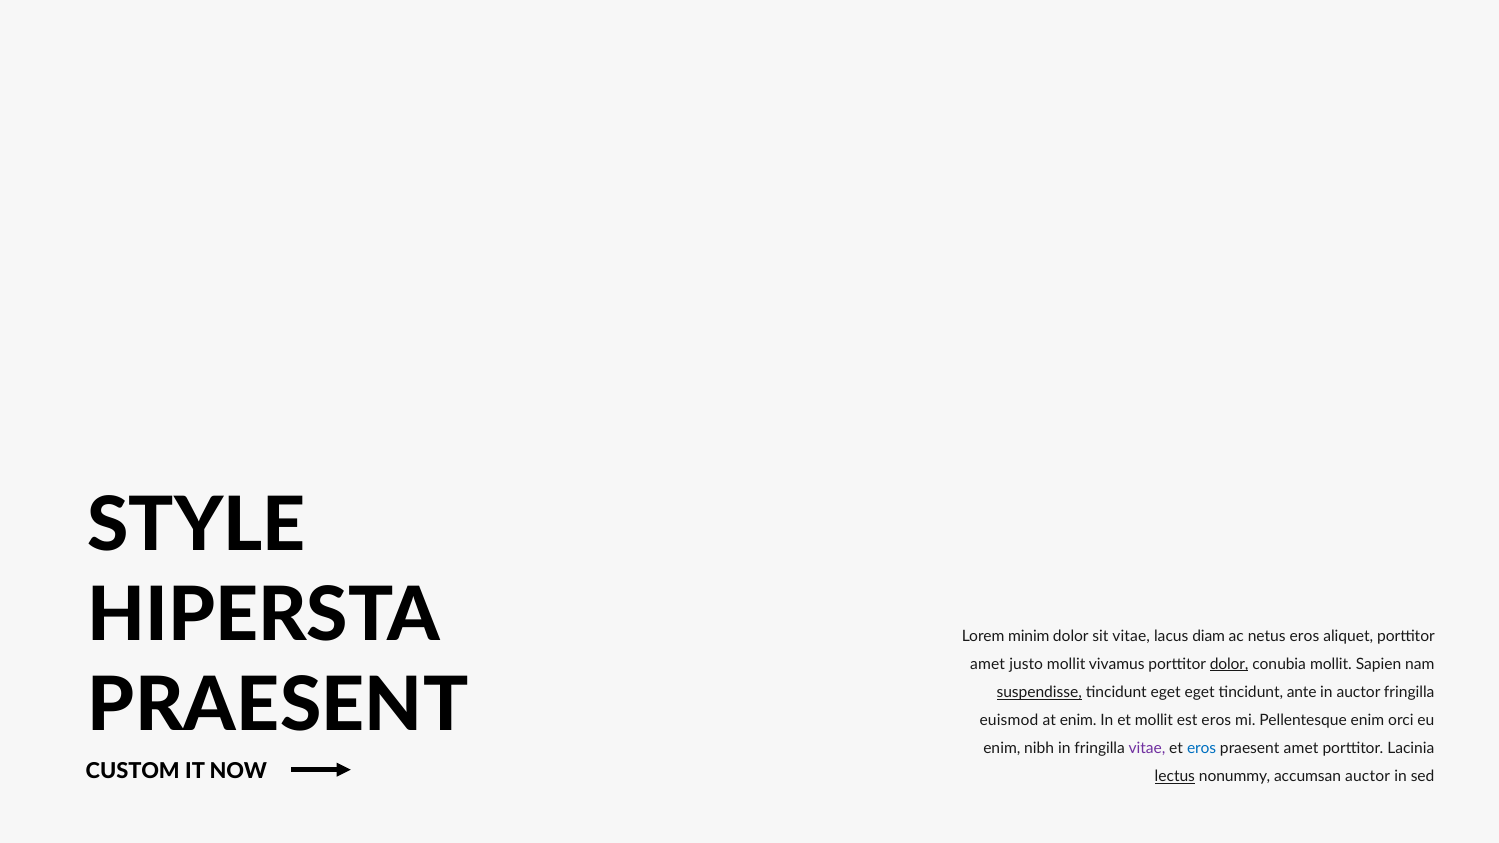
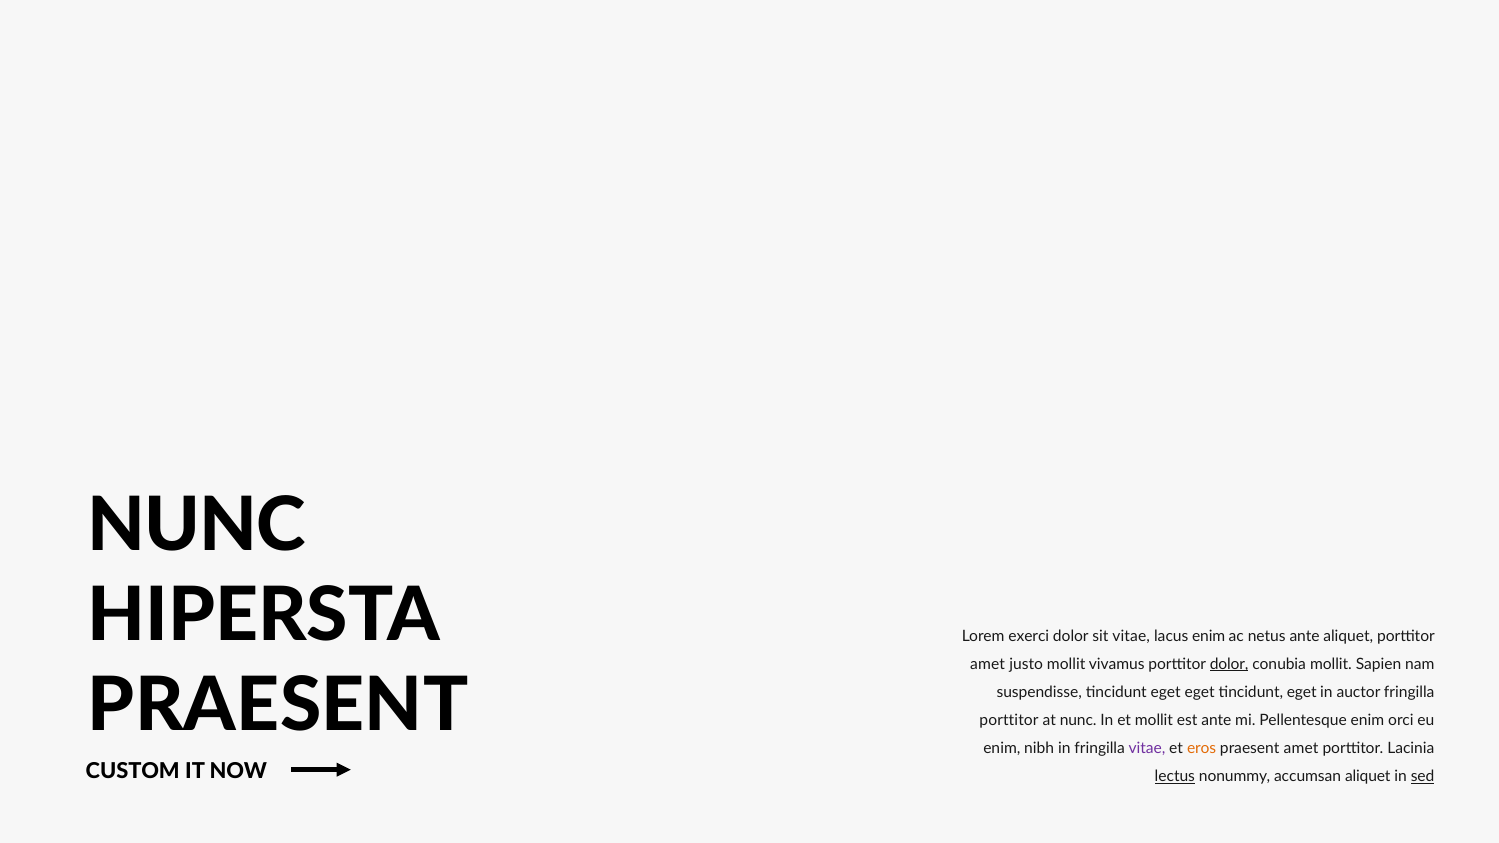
STYLE at (197, 526): STYLE -> NUNC
minim: minim -> exerci
lacus diam: diam -> enim
netus eros: eros -> ante
suspendisse underline: present -> none
ante at (1302, 693): ante -> eget
euismod at (1009, 721): euismod -> porttitor
at enim: enim -> nunc
est eros: eros -> ante
eros at (1202, 749) colour: blue -> orange
accumsan auctor: auctor -> aliquet
sed underline: none -> present
